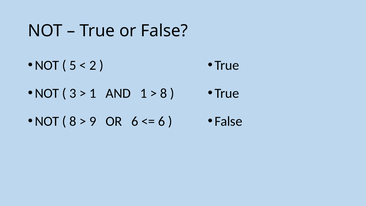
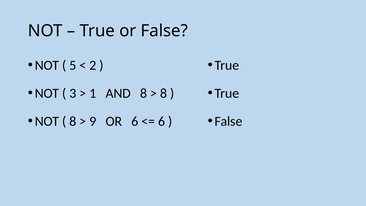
AND 1: 1 -> 8
